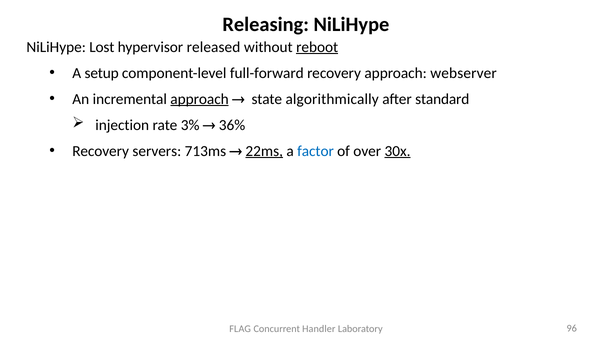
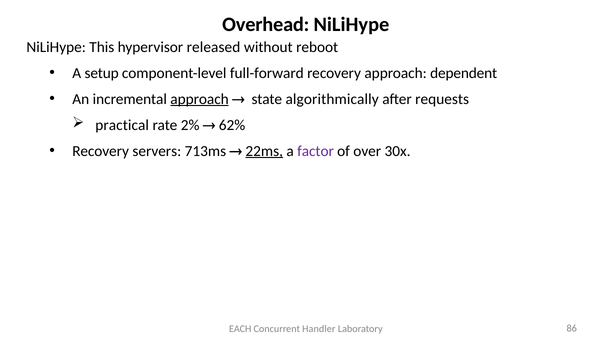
Releasing: Releasing -> Overhead
Lost: Lost -> This
reboot underline: present -> none
webserver: webserver -> dependent
standard: standard -> requests
injection: injection -> practical
3%: 3% -> 2%
36%: 36% -> 62%
factor colour: blue -> purple
30x underline: present -> none
FLAG: FLAG -> EACH
96: 96 -> 86
